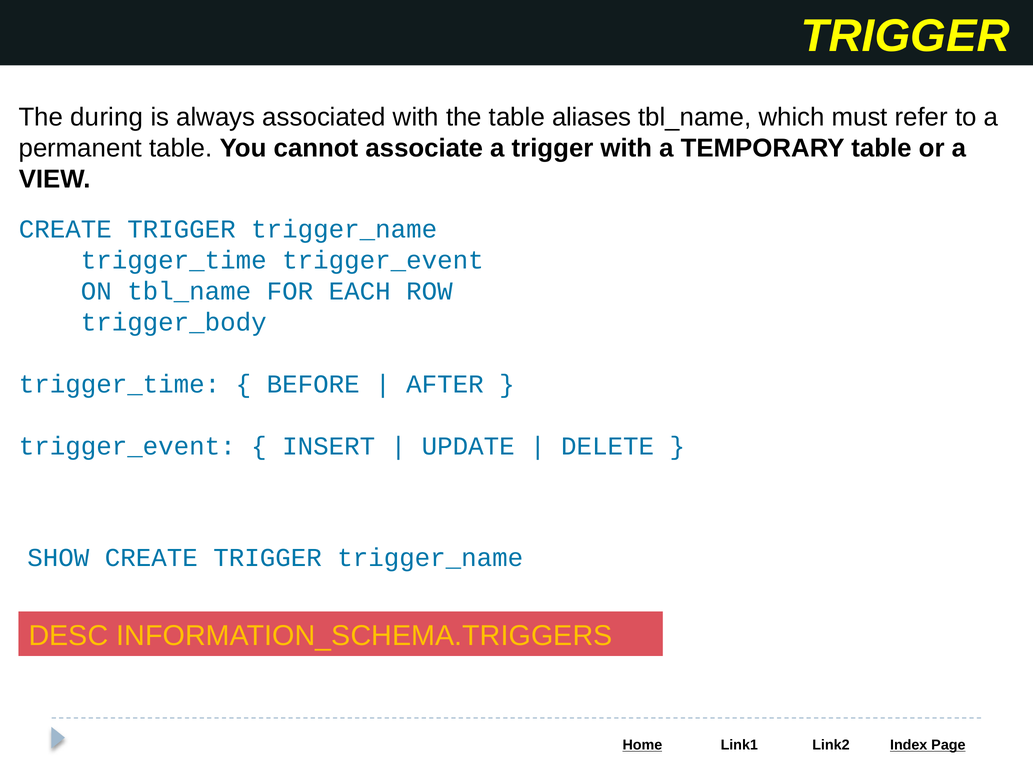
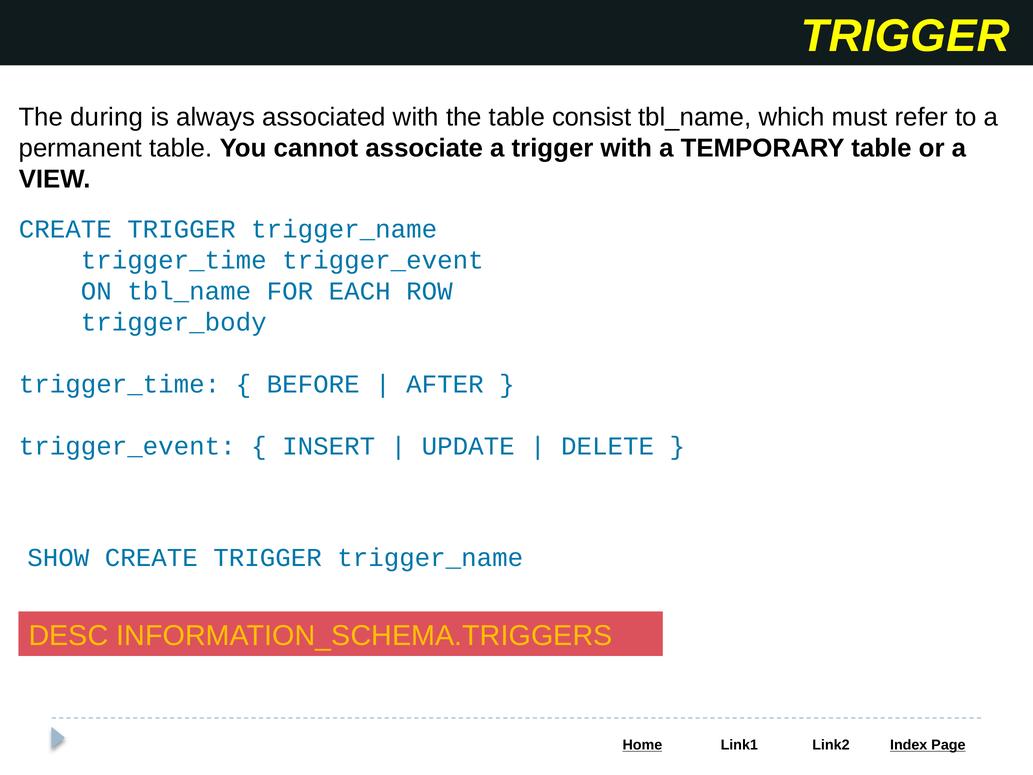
aliases: aliases -> consist
